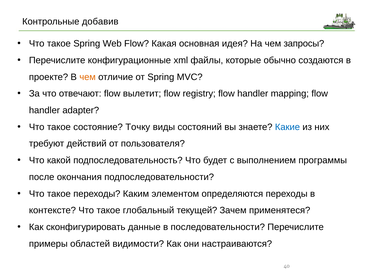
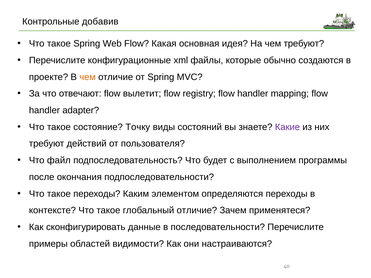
чем запросы: запросы -> требуют
Какие colour: blue -> purple
какой: какой -> файл
глобальный текущей: текущей -> отличие
